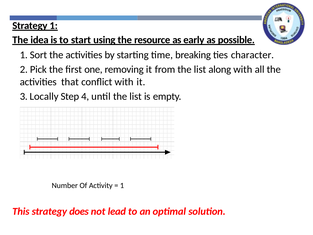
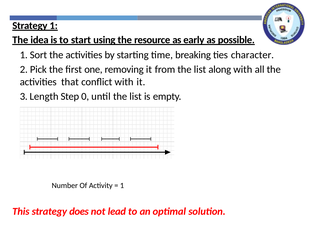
Locally: Locally -> Length
4: 4 -> 0
